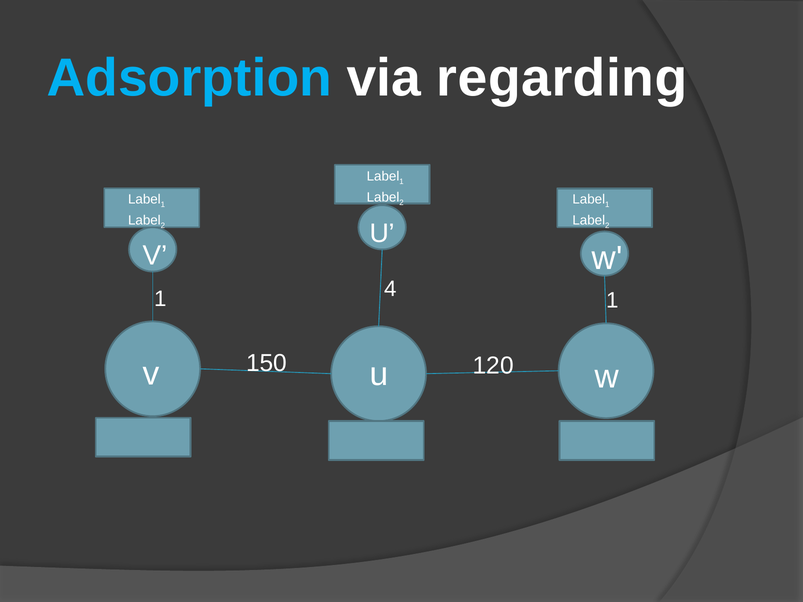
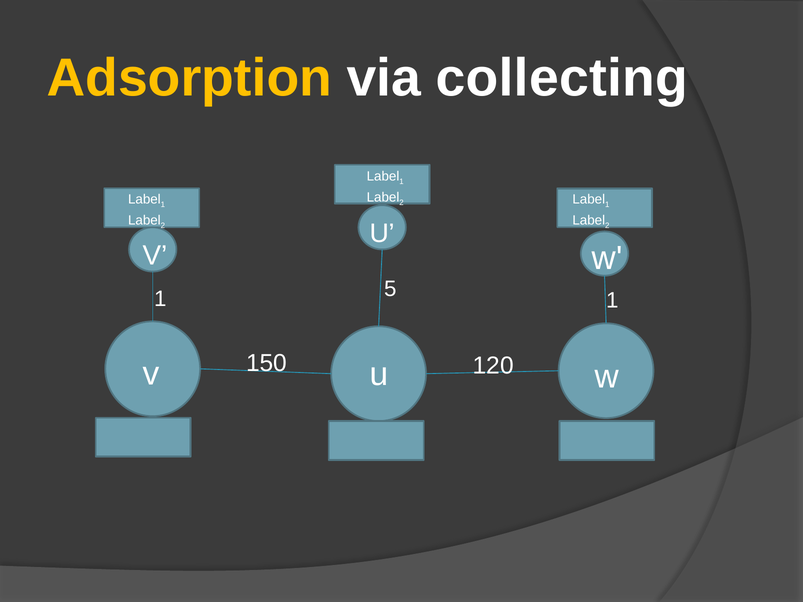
Adsorption colour: light blue -> yellow
regarding: regarding -> collecting
4: 4 -> 5
